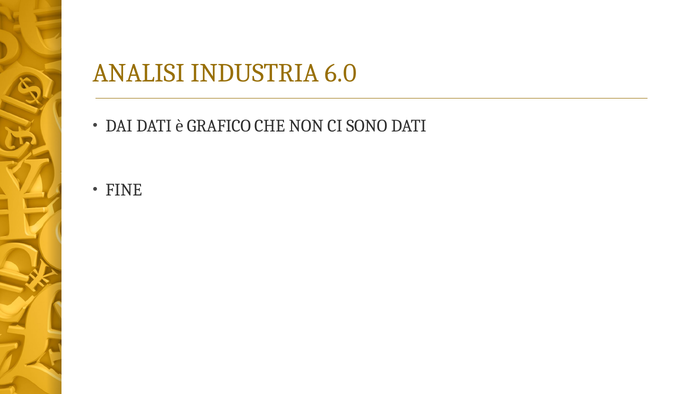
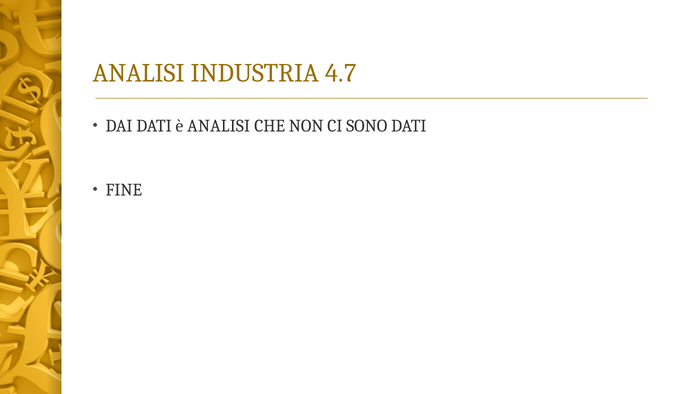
6.0: 6.0 -> 4.7
è GRAFICO: GRAFICO -> ANALISI
